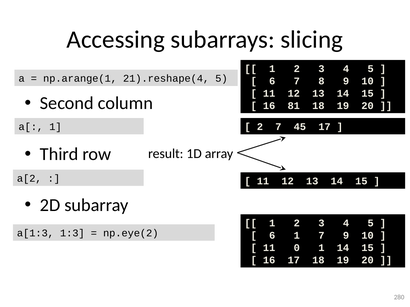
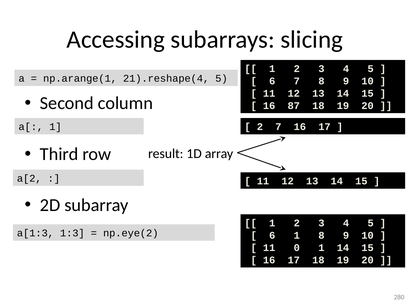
81: 81 -> 87
7 45: 45 -> 16
1 7: 7 -> 8
